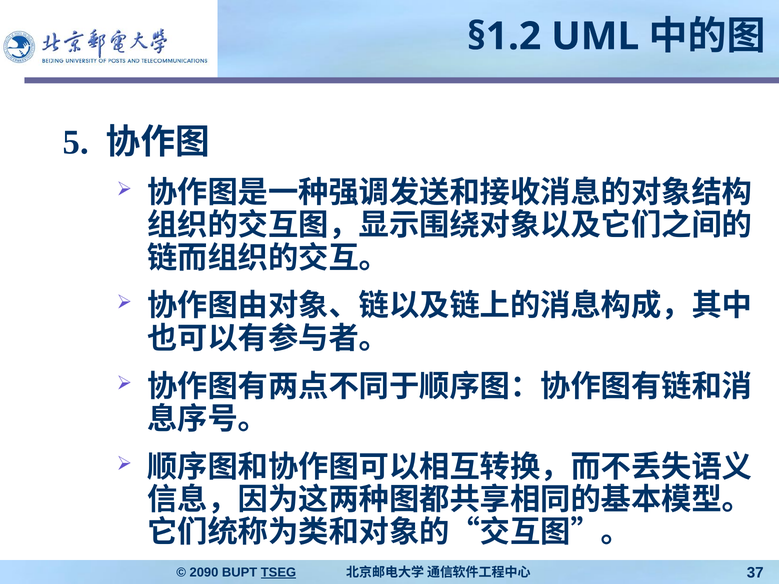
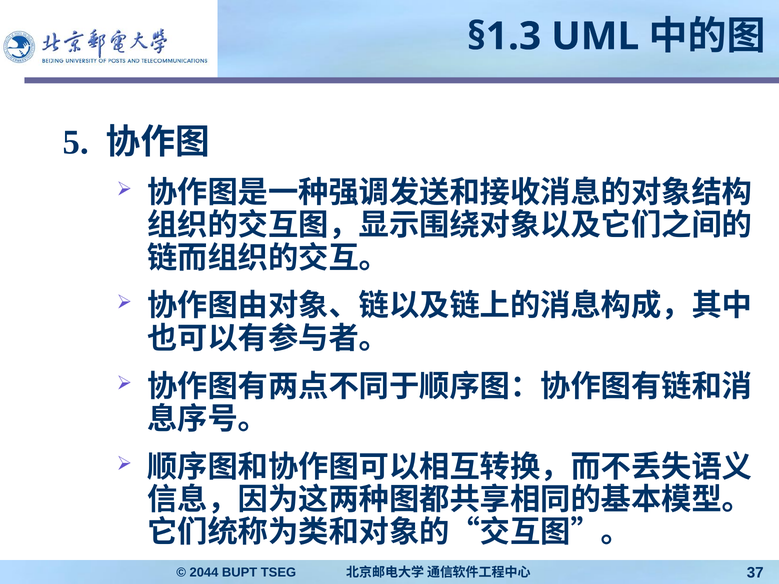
§1.2: §1.2 -> §1.3
2090: 2090 -> 2044
TSEG underline: present -> none
